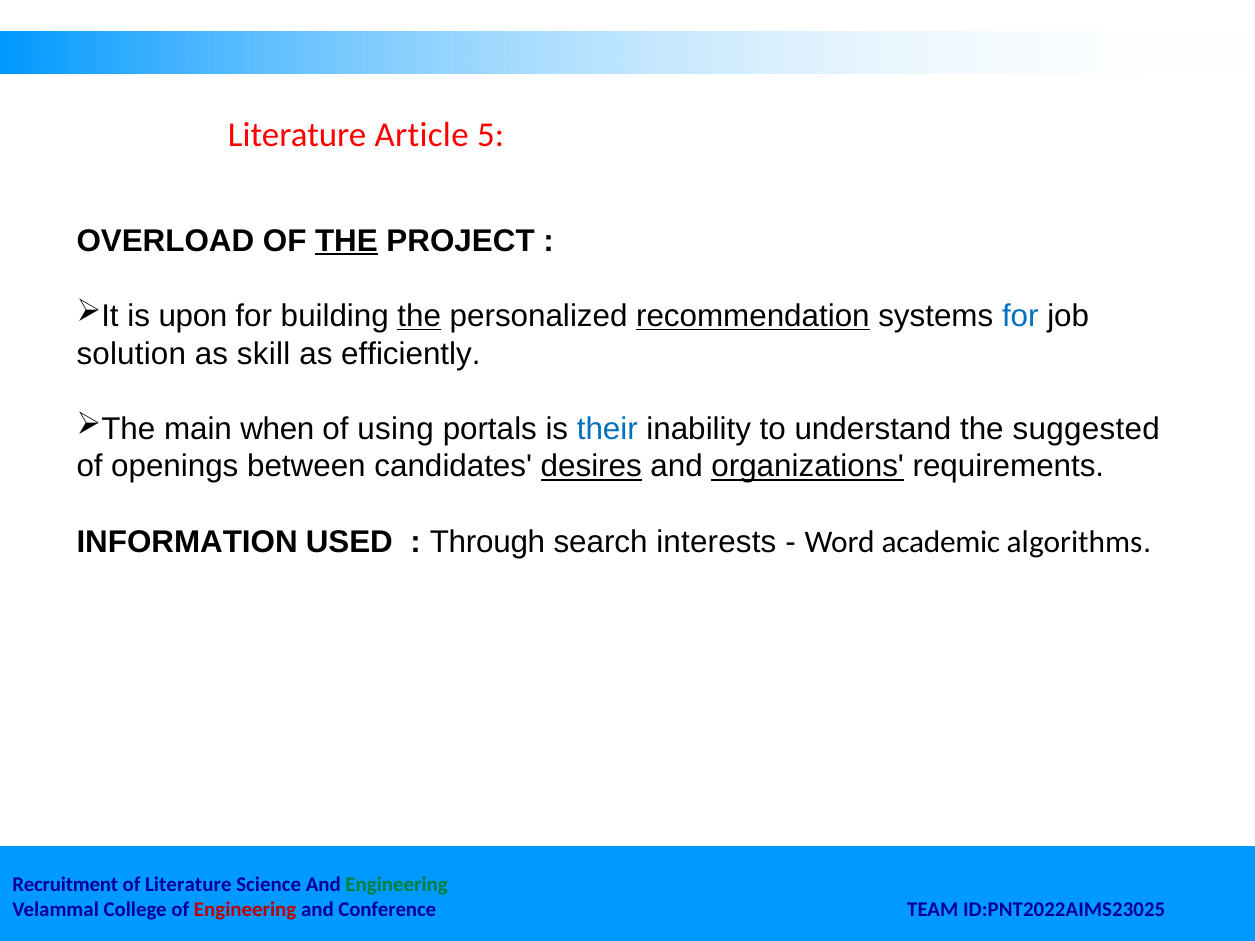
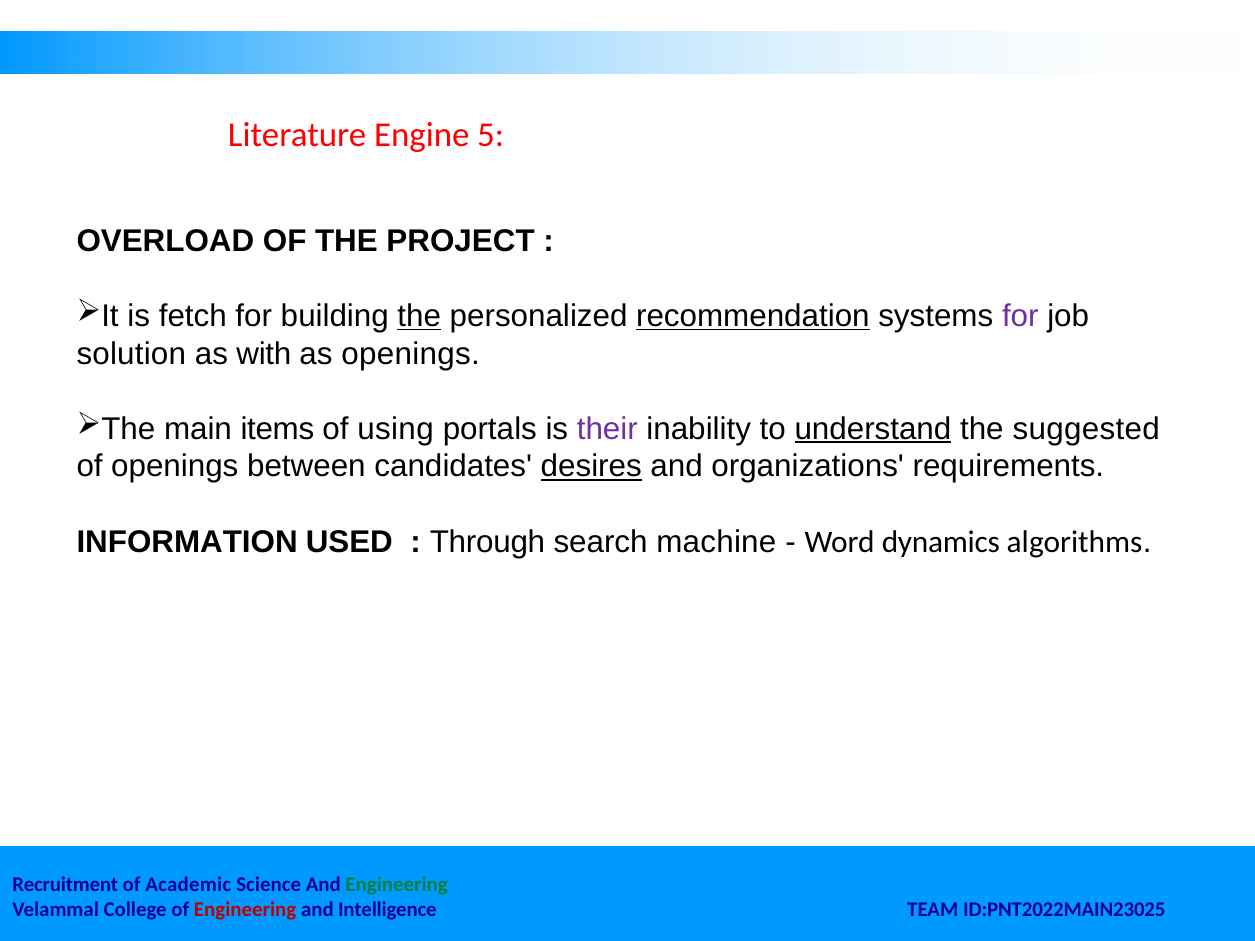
Article: Article -> Engine
THE at (346, 241) underline: present -> none
upon: upon -> fetch
for at (1020, 316) colour: blue -> purple
skill: skill -> with
as efficiently: efficiently -> openings
when: when -> items
their colour: blue -> purple
understand underline: none -> present
organizations underline: present -> none
interests: interests -> machine
academic: academic -> dynamics
of Literature: Literature -> Academic
Conference: Conference -> Intelligence
ID:PNT2022AIMS23025: ID:PNT2022AIMS23025 -> ID:PNT2022MAIN23025
